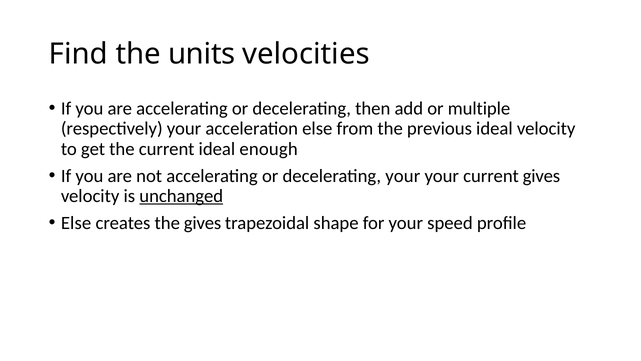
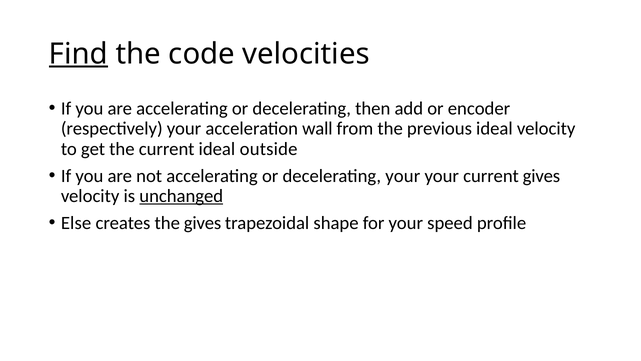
Find underline: none -> present
units: units -> code
multiple: multiple -> encoder
acceleration else: else -> wall
enough: enough -> outside
